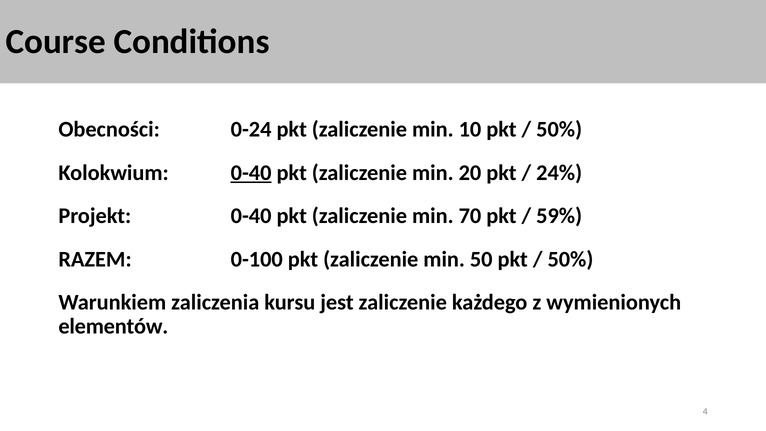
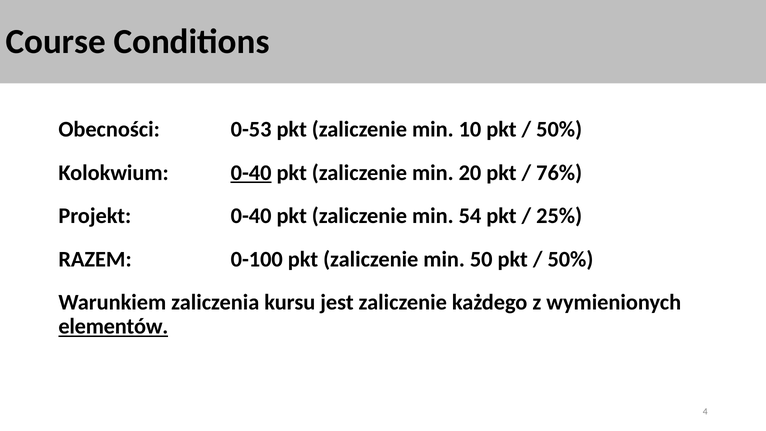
0-24: 0-24 -> 0-53
24%: 24% -> 76%
70: 70 -> 54
59%: 59% -> 25%
elementów underline: none -> present
